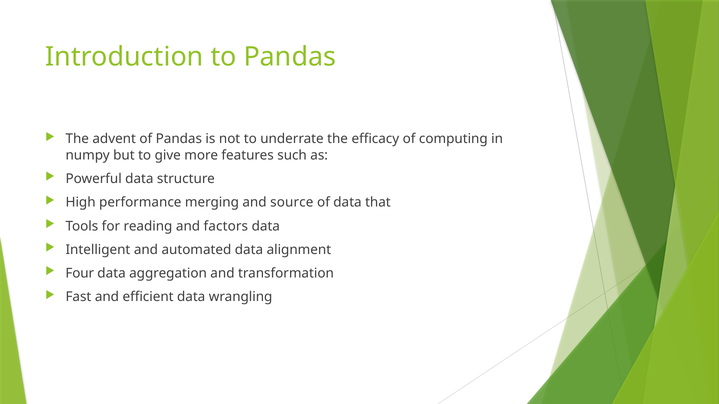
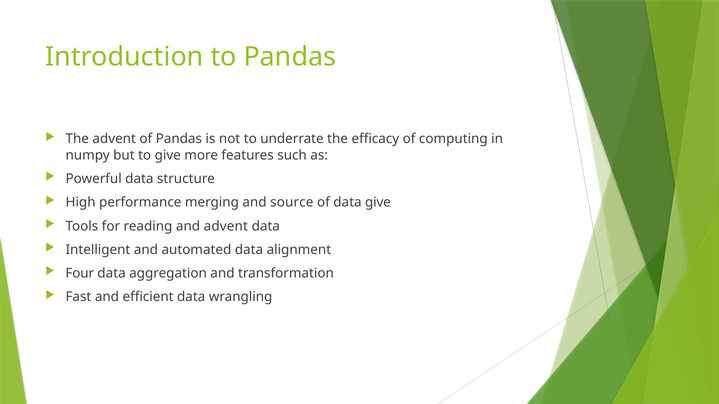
data that: that -> give
and factors: factors -> advent
